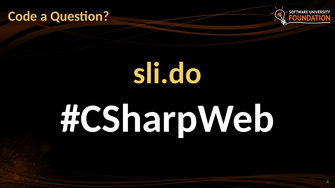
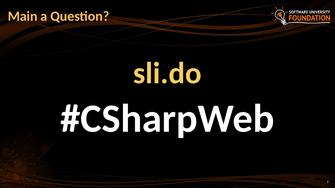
Code: Code -> Main
